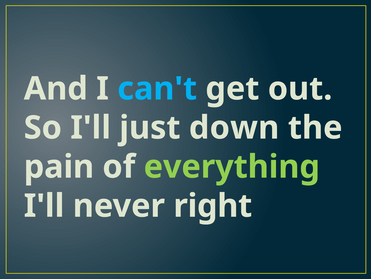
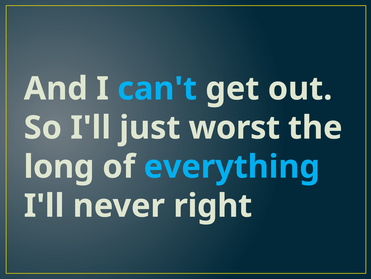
down: down -> worst
pain: pain -> long
everything colour: light green -> light blue
